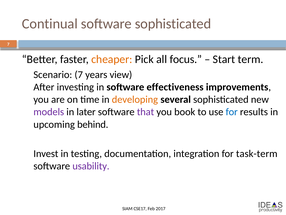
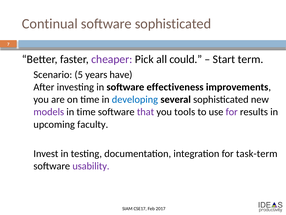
cheaper colour: orange -> purple
focus: focus -> could
Scenario 7: 7 -> 5
view: view -> have
developing colour: orange -> blue
in later: later -> time
book: book -> tools
for at (232, 112) colour: blue -> purple
behind: behind -> faculty
